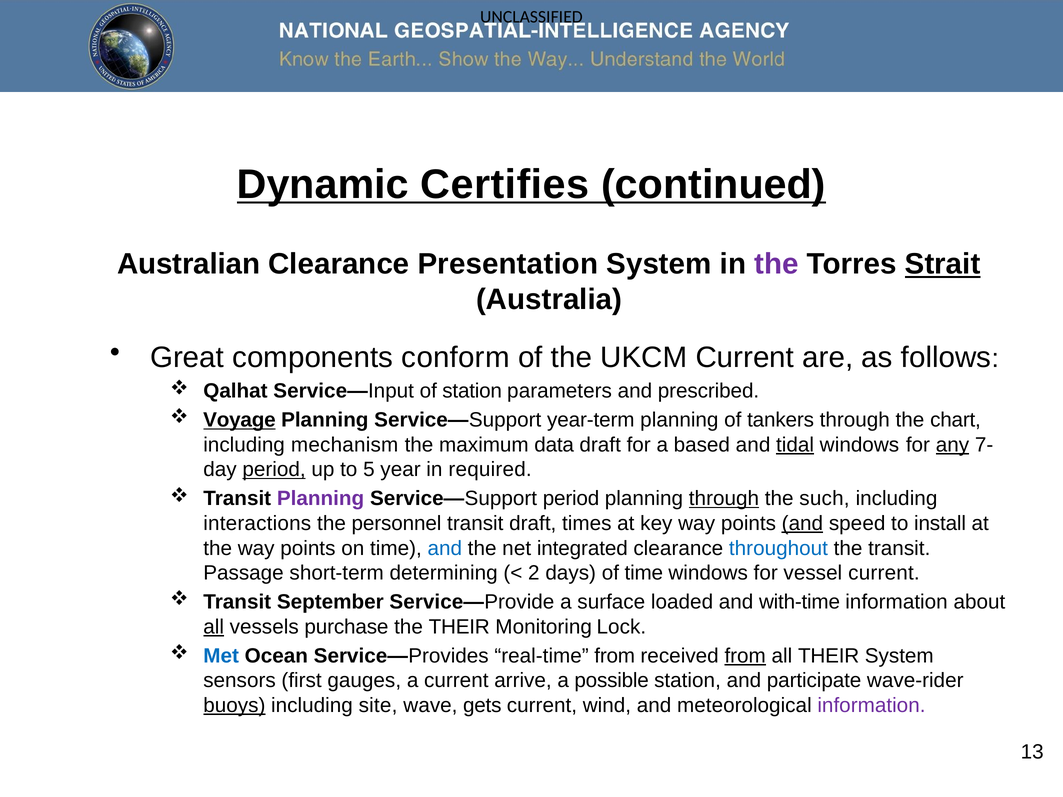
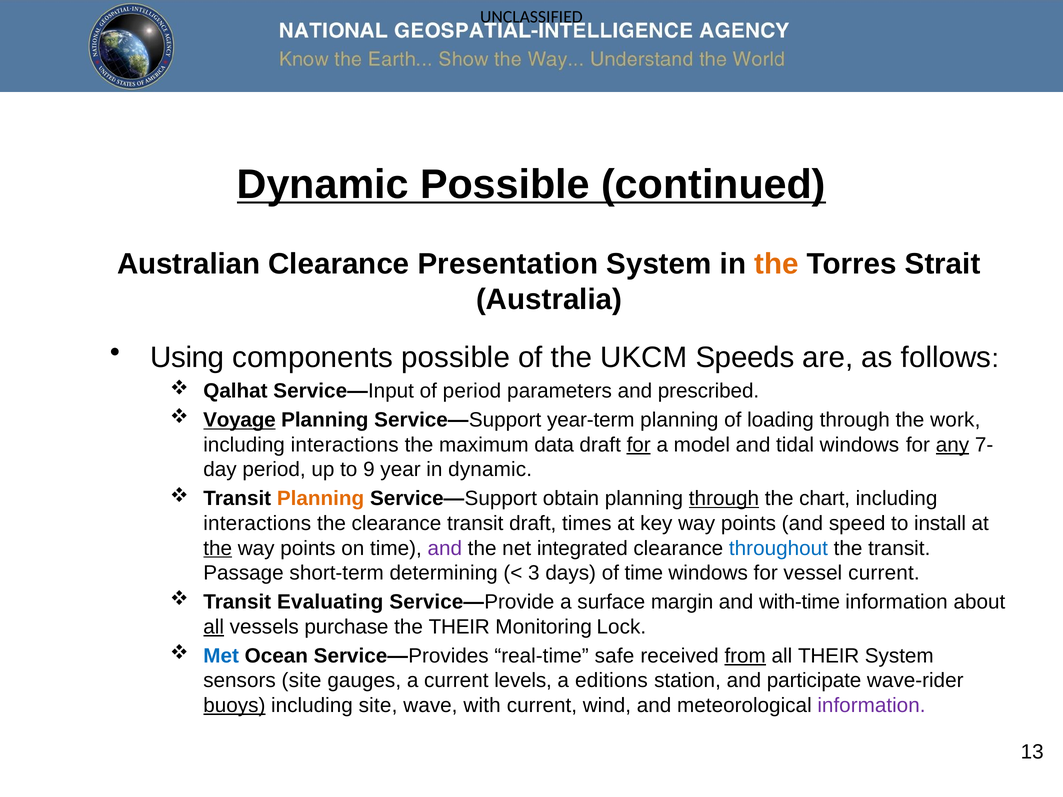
Dynamic Certifies: Certifies -> Possible
the at (777, 264) colour: purple -> orange
Strait underline: present -> none
Great: Great -> Using
components conform: conform -> possible
UKCM Current: Current -> Speeds
of station: station -> period
tankers: tankers -> loading
chart: chart -> work
mechanism at (345, 445): mechanism -> interactions
for at (639, 445) underline: none -> present
based: based -> model
tidal underline: present -> none
period at (274, 470) underline: present -> none
5: 5 -> 9
in required: required -> dynamic
Planning at (321, 499) colour: purple -> orange
Service—Support period: period -> obtain
such: such -> chart
the personnel: personnel -> clearance
and at (802, 524) underline: present -> none
the at (218, 548) underline: none -> present
and at (445, 548) colour: blue -> purple
2: 2 -> 3
September: September -> Evaluating
loaded: loaded -> margin
real-time from: from -> safe
sensors first: first -> site
arrive: arrive -> levels
possible: possible -> editions
gets: gets -> with
